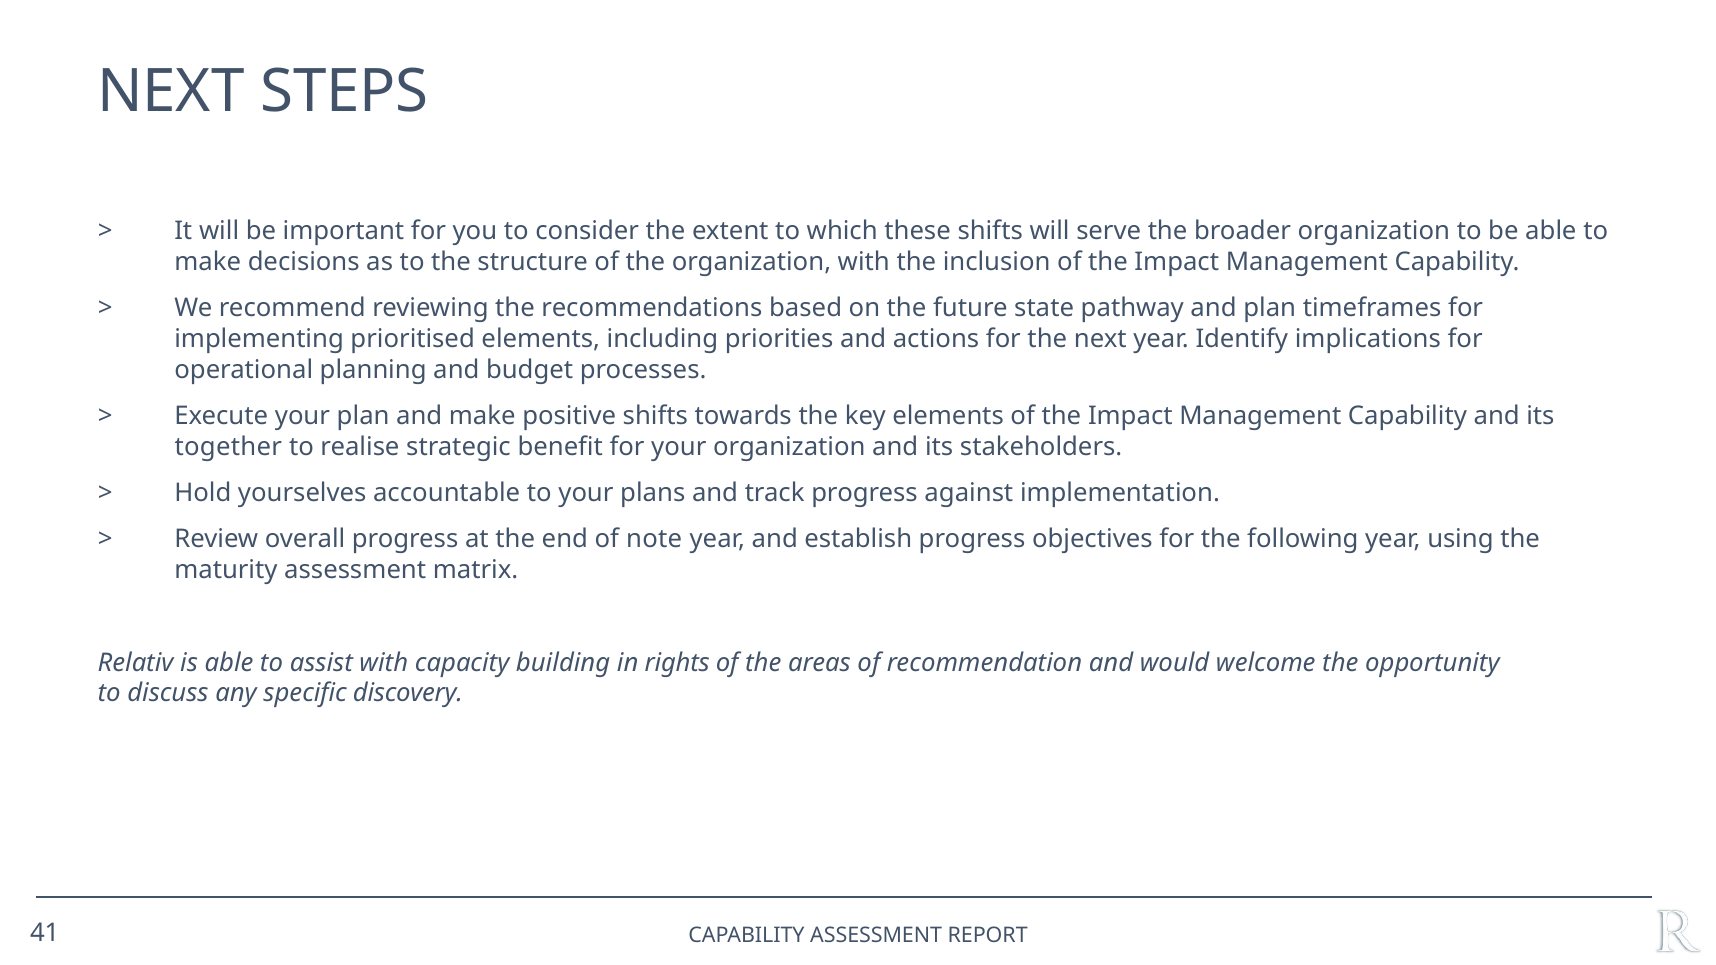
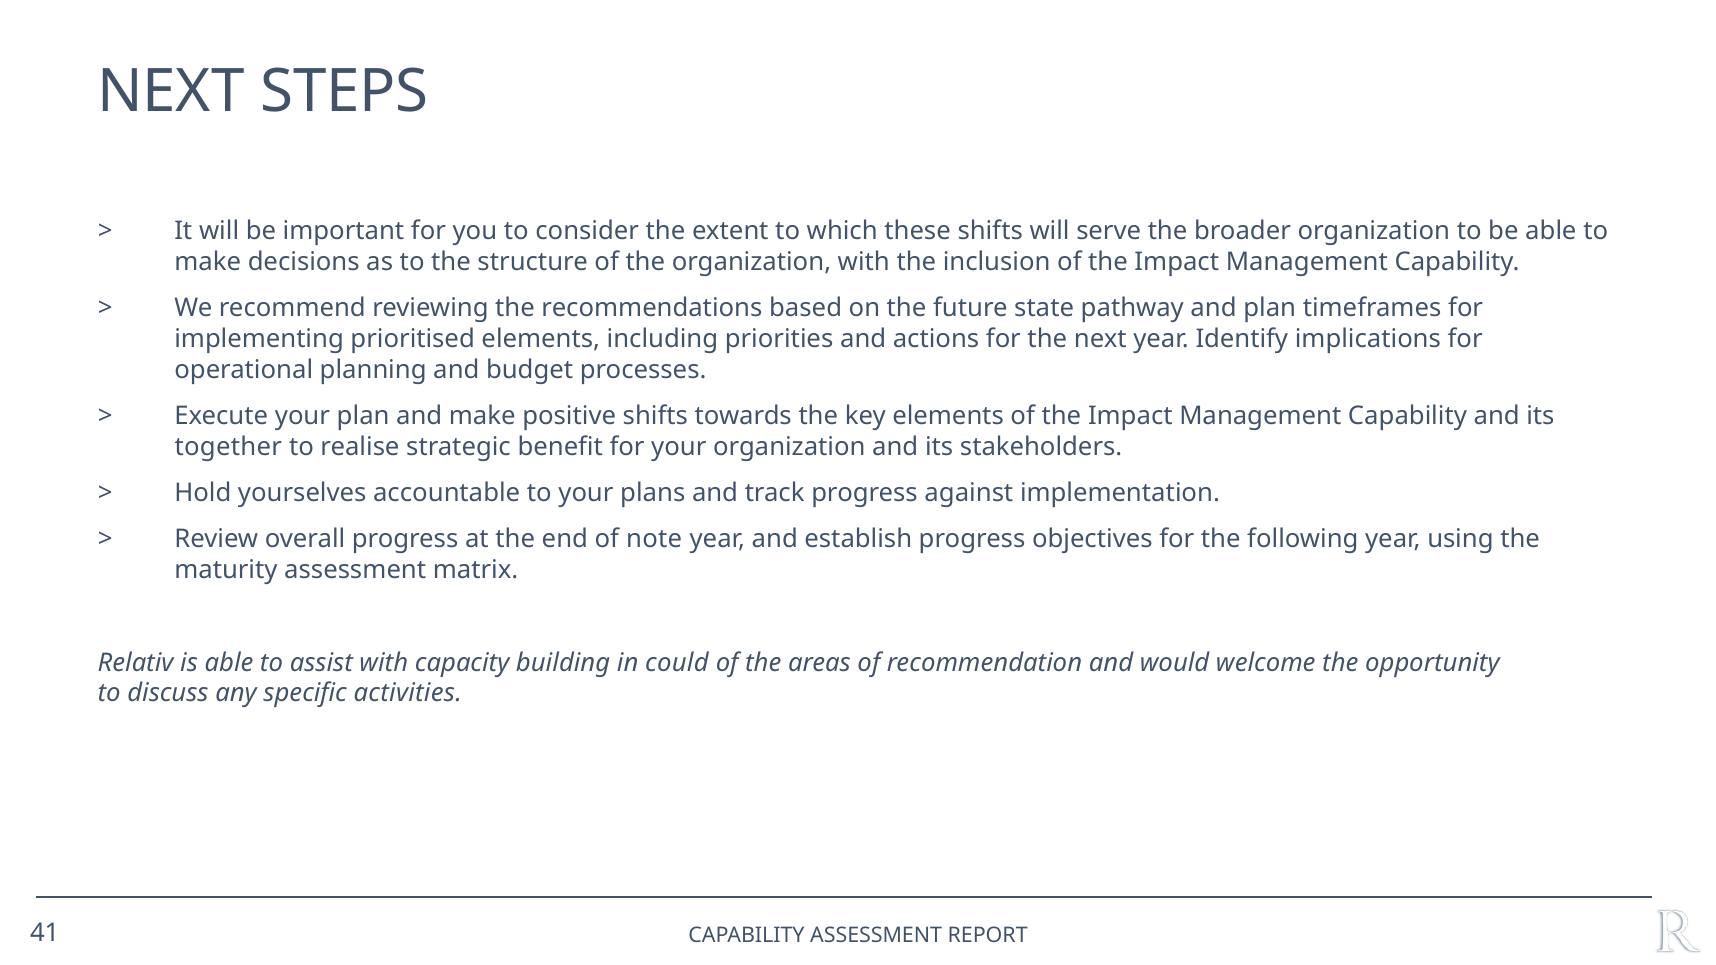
rights: rights -> could
discovery: discovery -> activities
